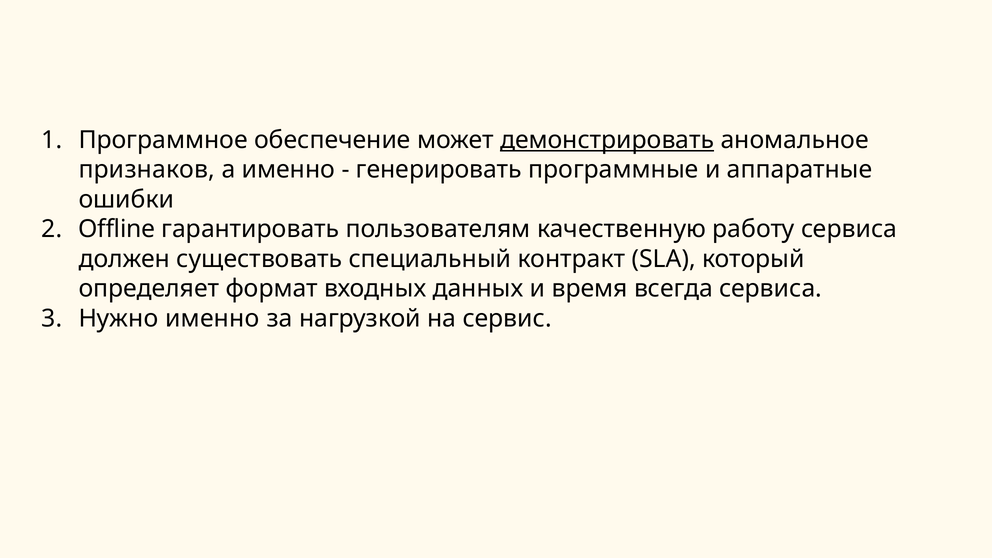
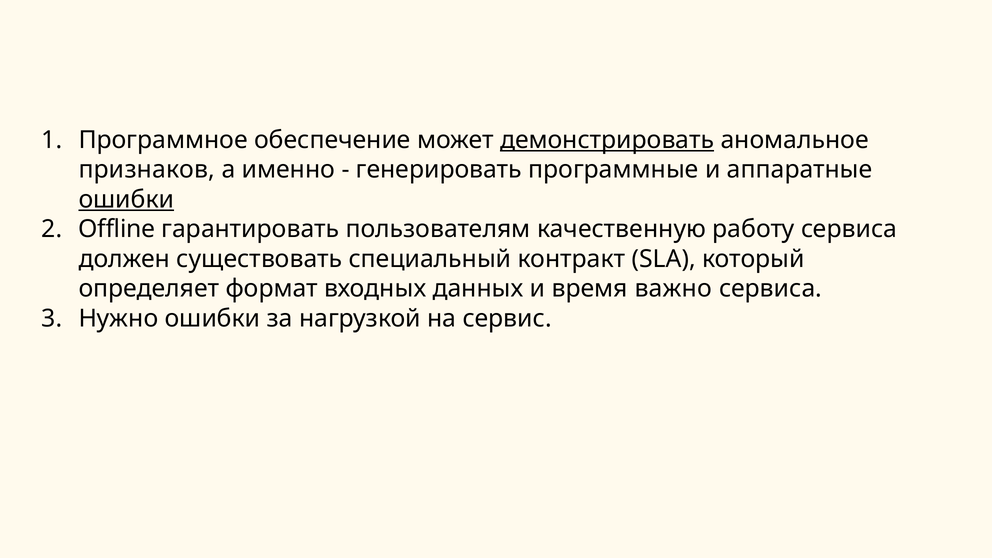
ошибки at (126, 199) underline: none -> present
всегда: всегда -> важно
Нужно именно: именно -> ошибки
